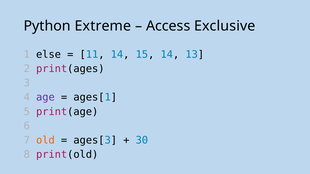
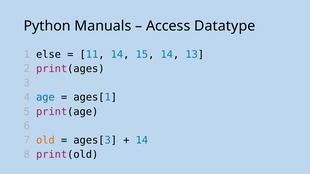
Extreme: Extreme -> Manuals
Exclusive: Exclusive -> Datatype
age colour: purple -> blue
30 at (142, 141): 30 -> 14
